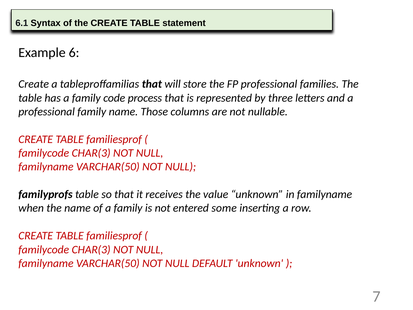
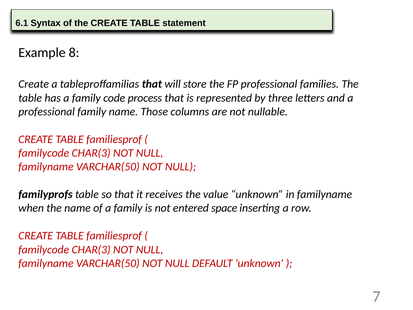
6: 6 -> 8
some: some -> space
